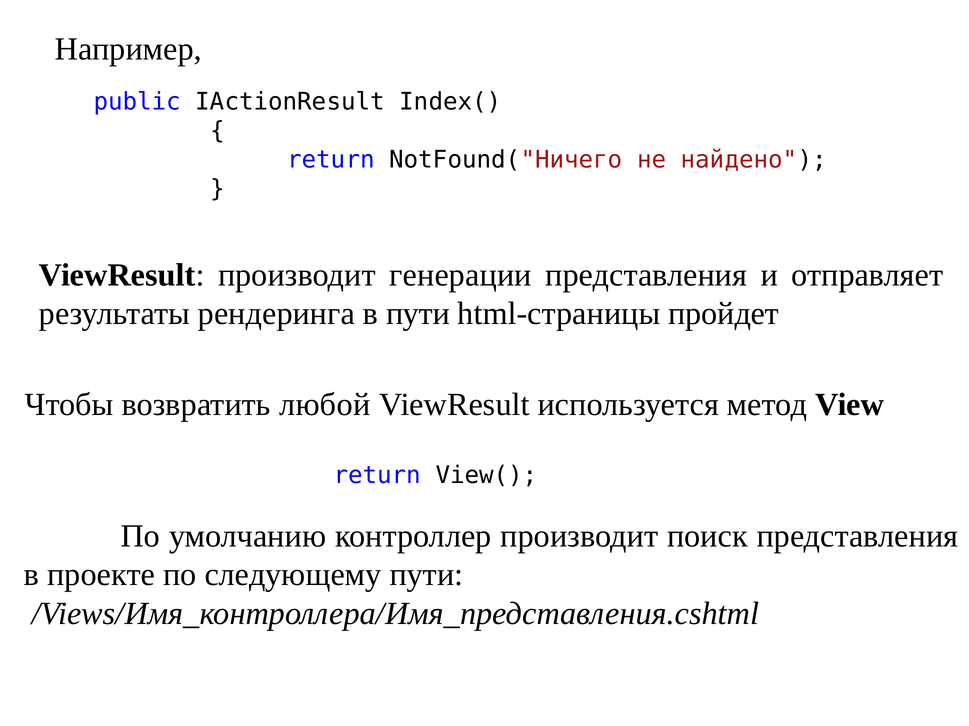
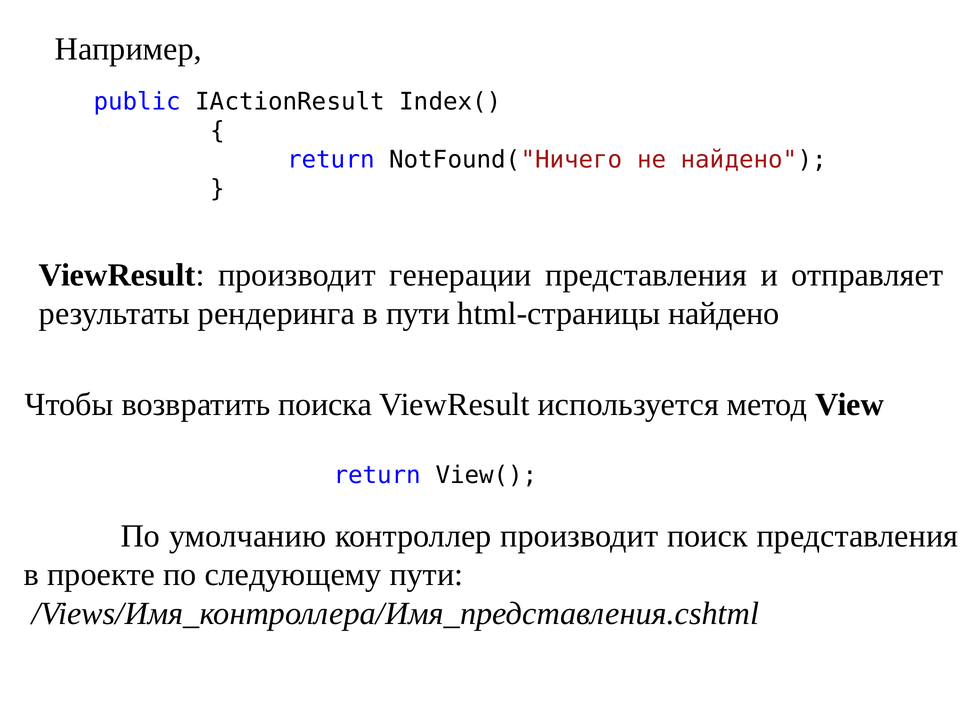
html-страницы пройдет: пройдет -> найдено
любой: любой -> поиска
